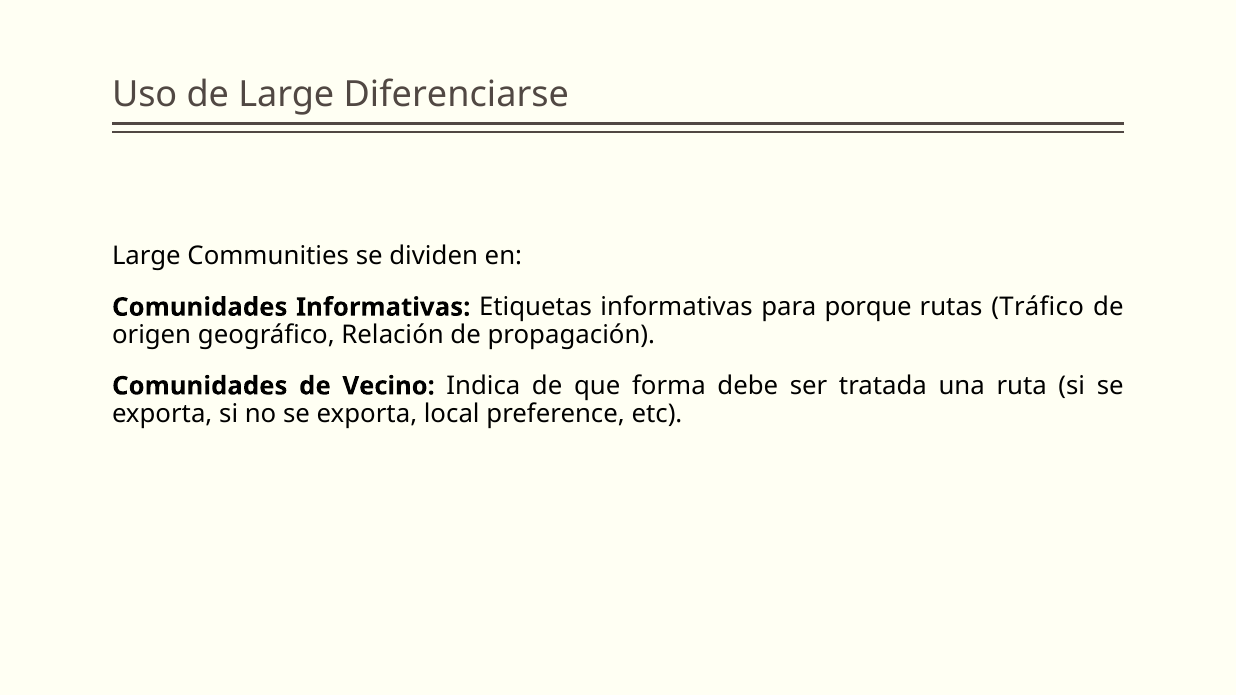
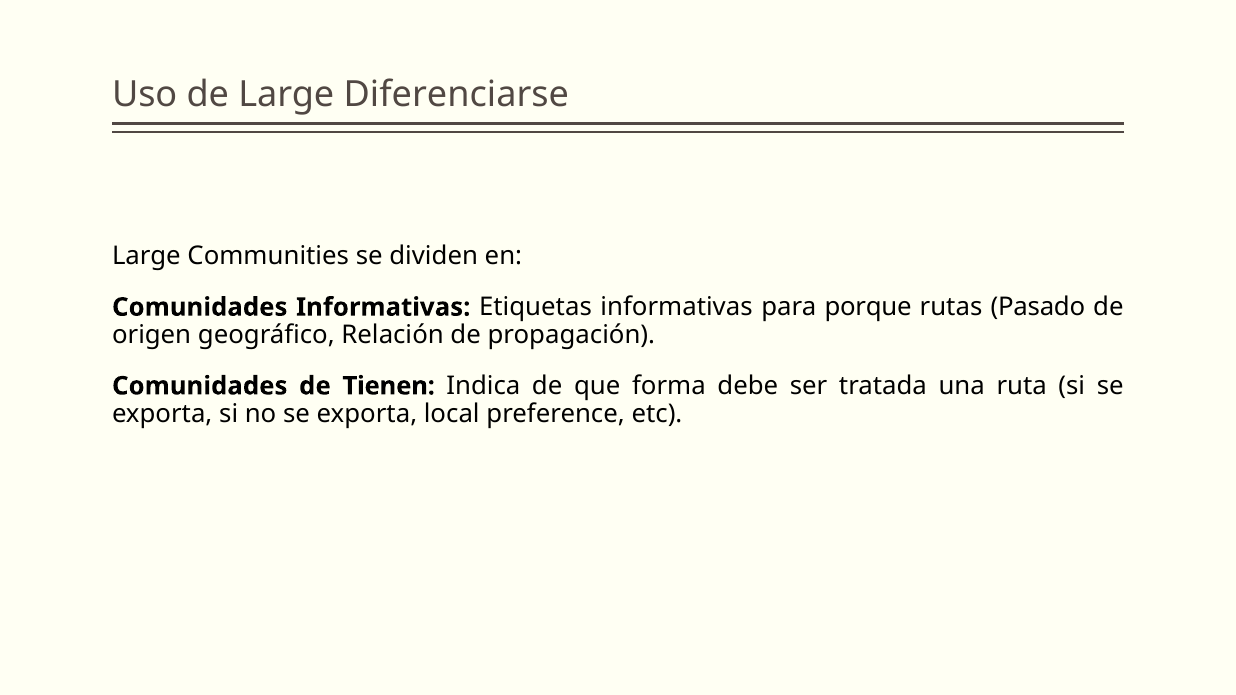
Tráfico: Tráfico -> Pasado
Vecino: Vecino -> Tienen
